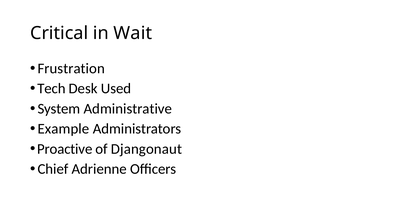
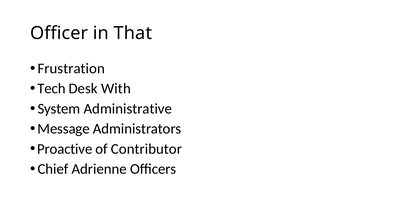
Critical: Critical -> Officer
Wait: Wait -> That
Used: Used -> With
Example: Example -> Message
Djangonaut: Djangonaut -> Contributor
